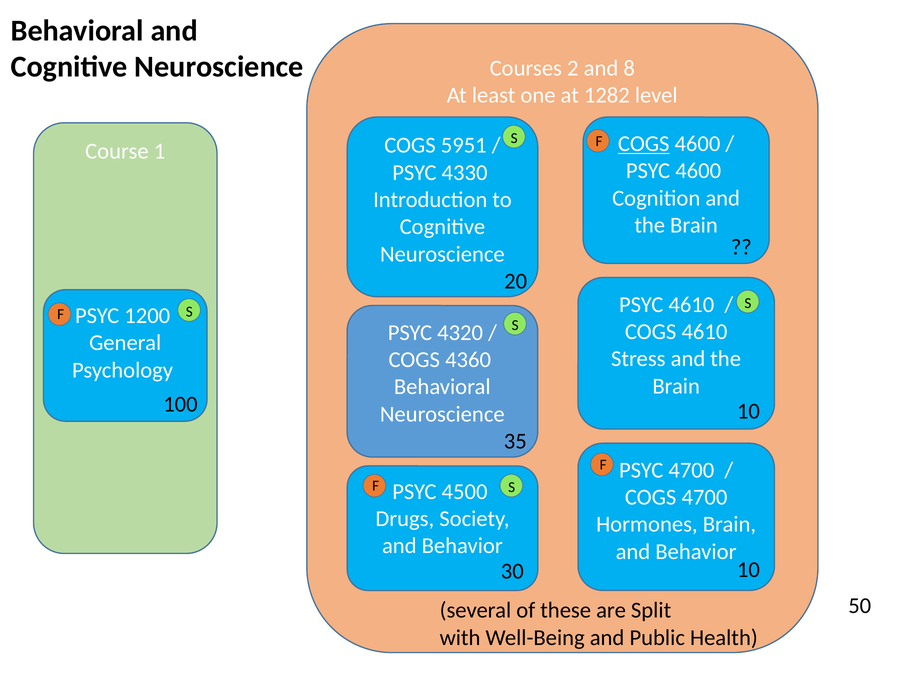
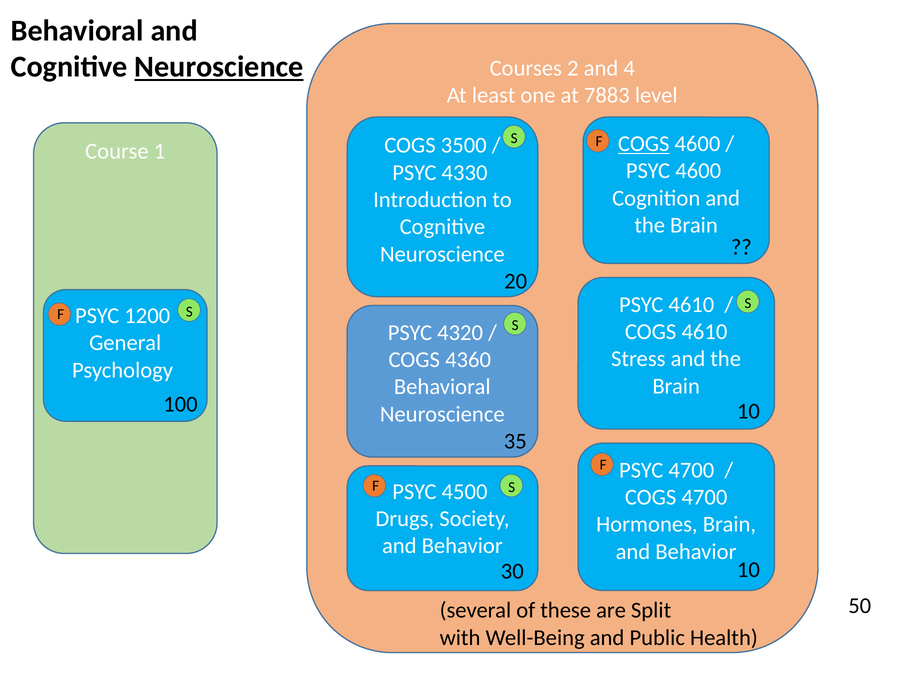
Neuroscience at (219, 67) underline: none -> present
8: 8 -> 4
1282: 1282 -> 7883
5951: 5951 -> 3500
